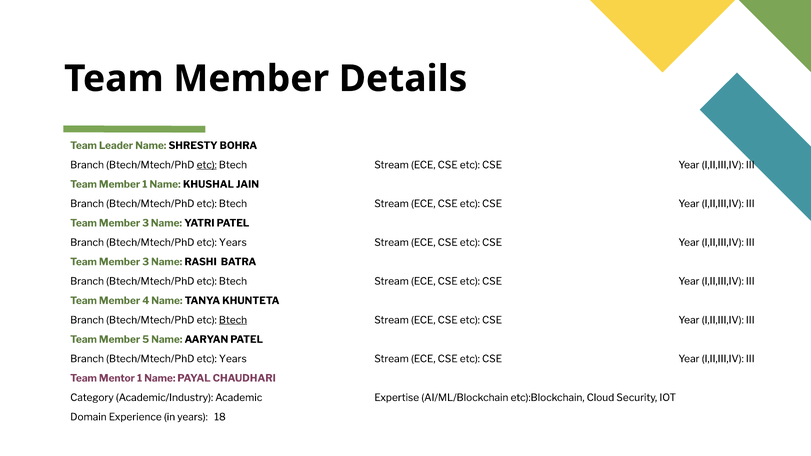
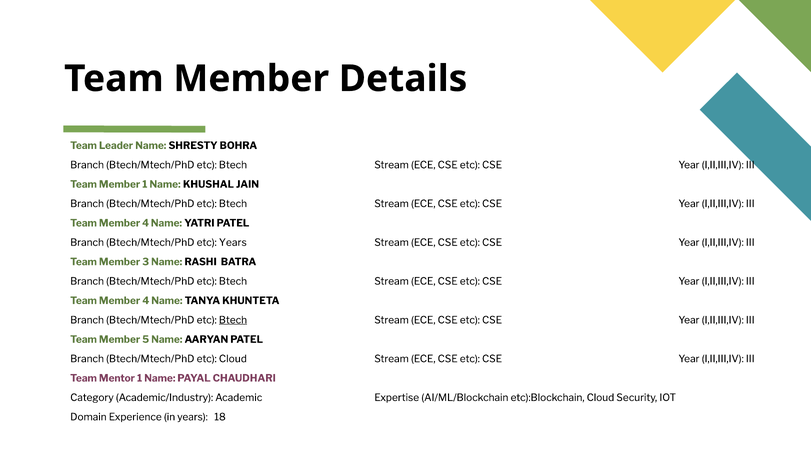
etc at (207, 165) underline: present -> none
3 at (146, 223): 3 -> 4
Years at (233, 359): Years -> Cloud
